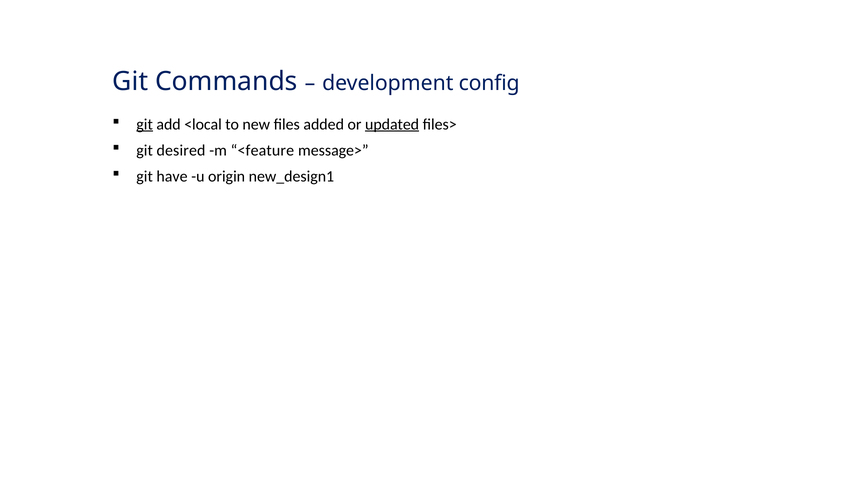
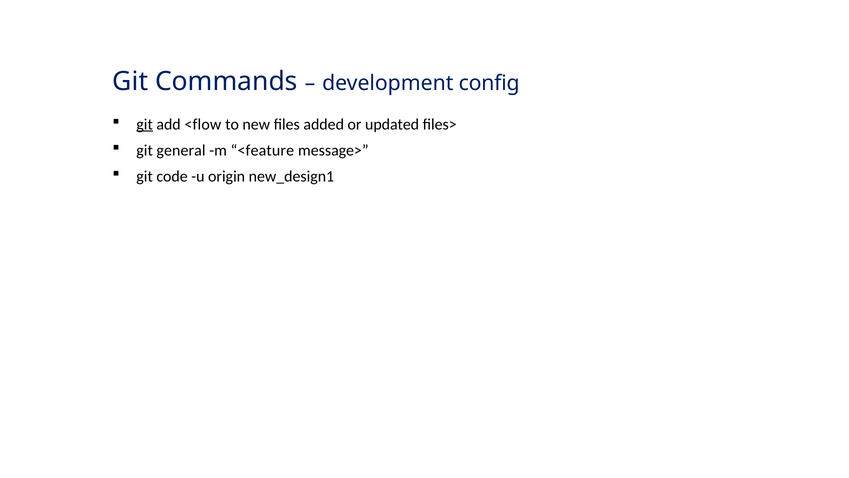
<local: <local -> <flow
updated underline: present -> none
desired: desired -> general
have: have -> code
